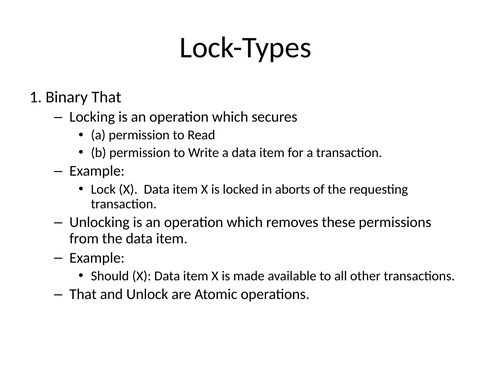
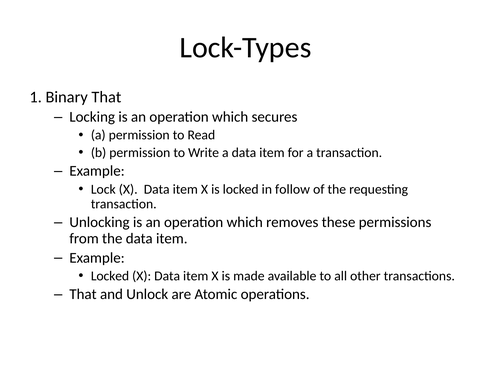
aborts: aborts -> follow
Should at (110, 276): Should -> Locked
